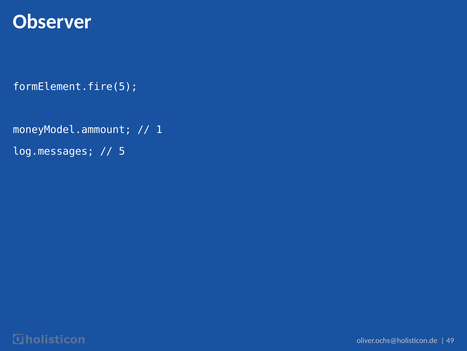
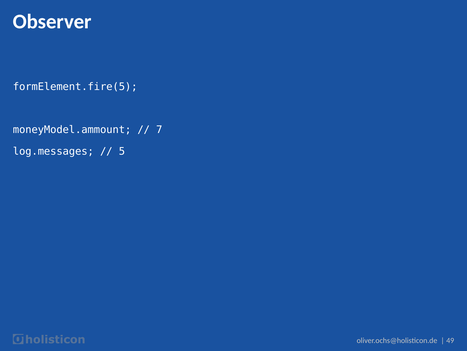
1: 1 -> 7
